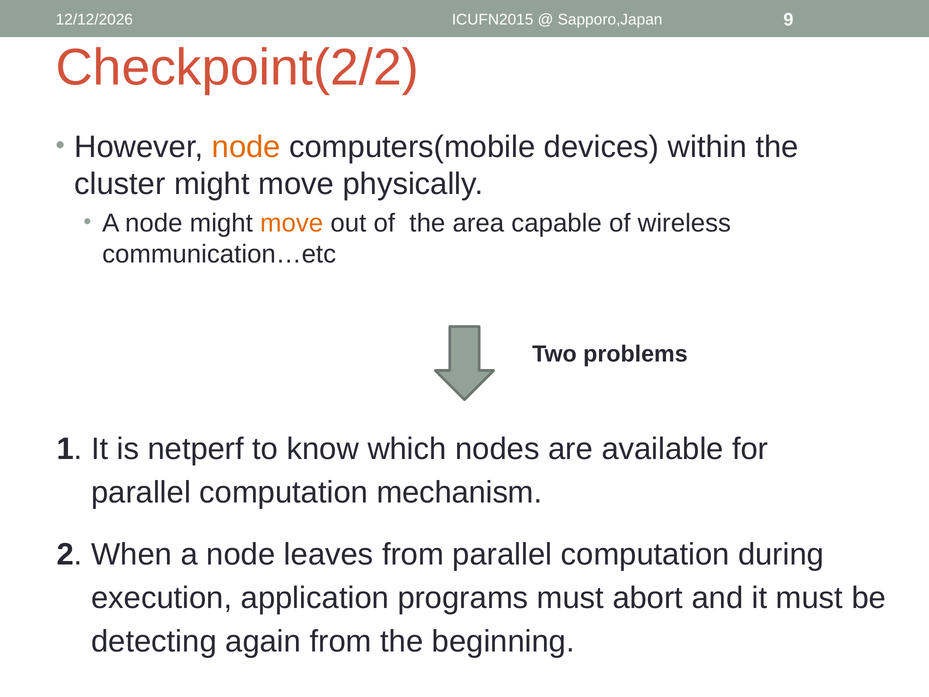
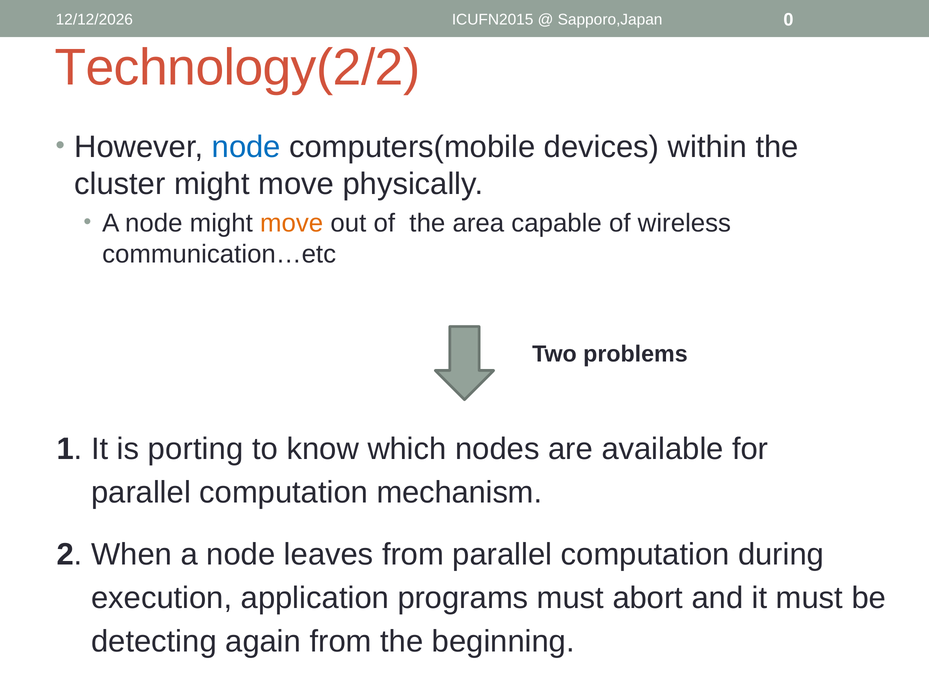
9: 9 -> 0
Checkpoint(2/2: Checkpoint(2/2 -> Technology(2/2
node at (246, 147) colour: orange -> blue
netperf: netperf -> porting
